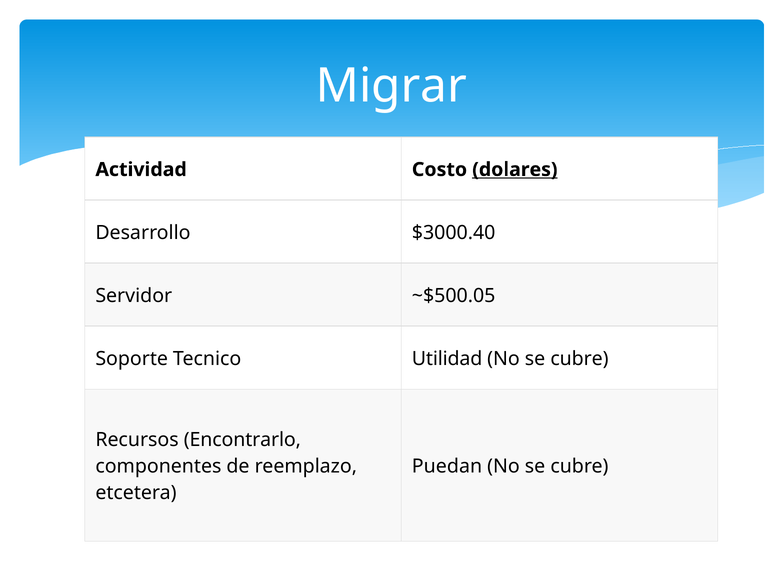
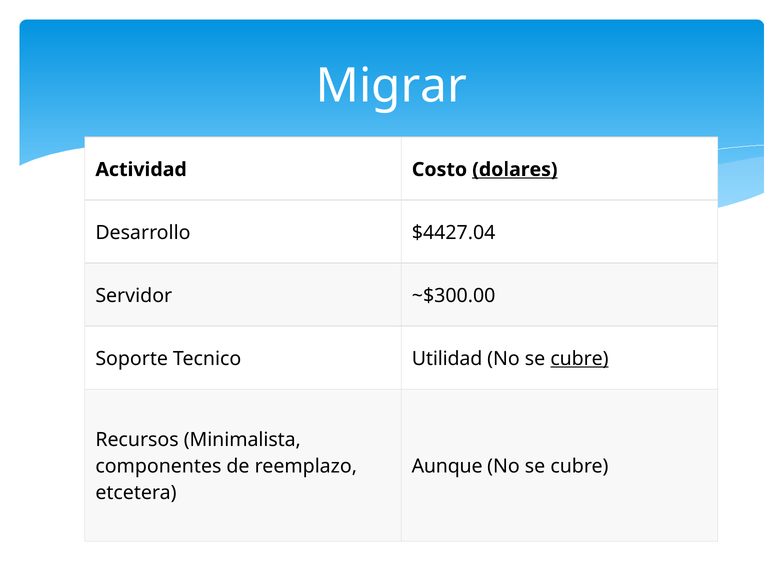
$3000.40: $3000.40 -> $4427.04
~$500.05: ~$500.05 -> ~$300.00
cubre at (579, 359) underline: none -> present
Encontrarlo: Encontrarlo -> Minimalista
Puedan: Puedan -> Aunque
